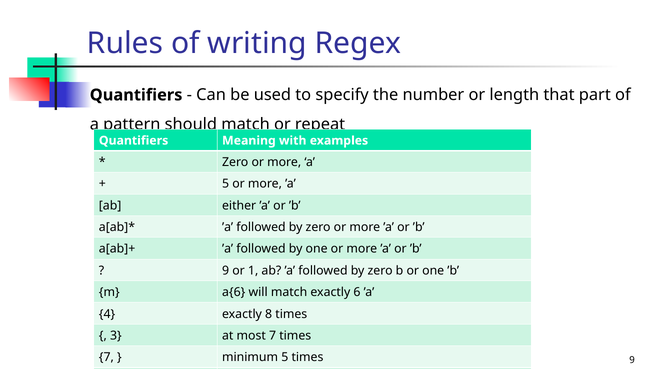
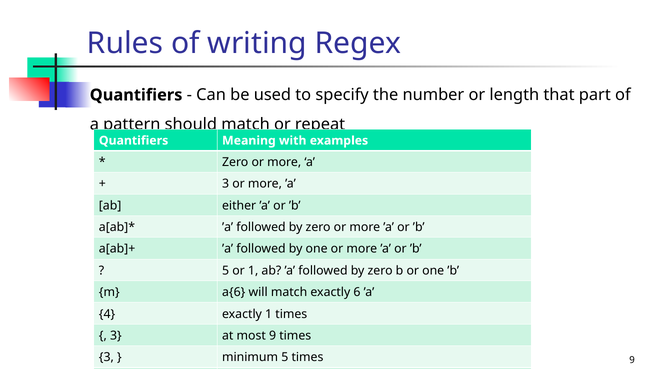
5 at (226, 184): 5 -> 3
9 at (226, 271): 9 -> 5
exactly 8: 8 -> 1
most 7: 7 -> 9
7 at (106, 357): 7 -> 3
